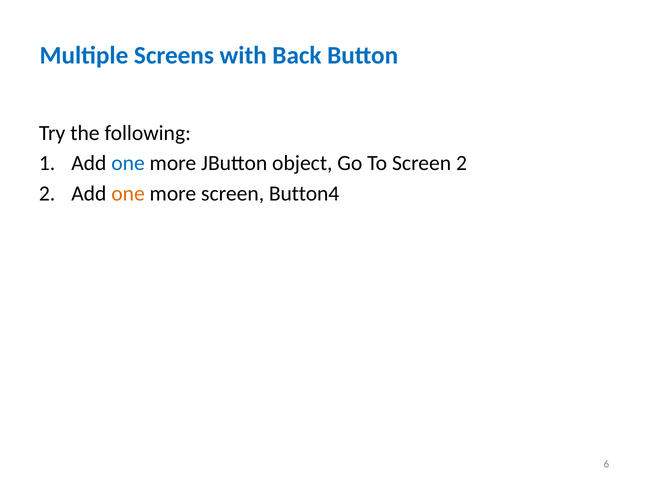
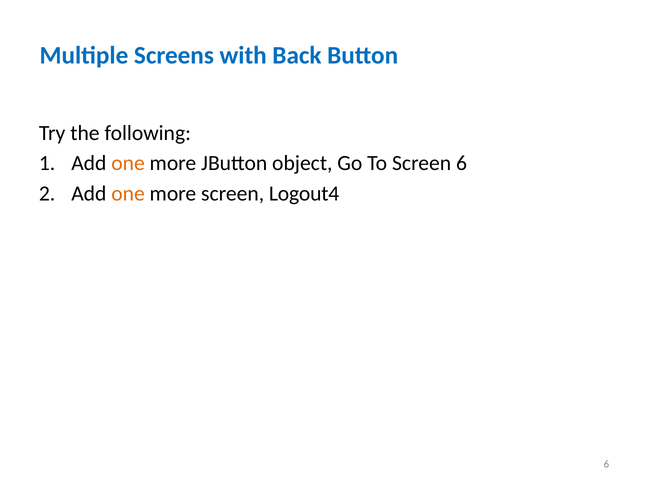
one at (128, 163) colour: blue -> orange
Screen 2: 2 -> 6
Button4: Button4 -> Logout4
